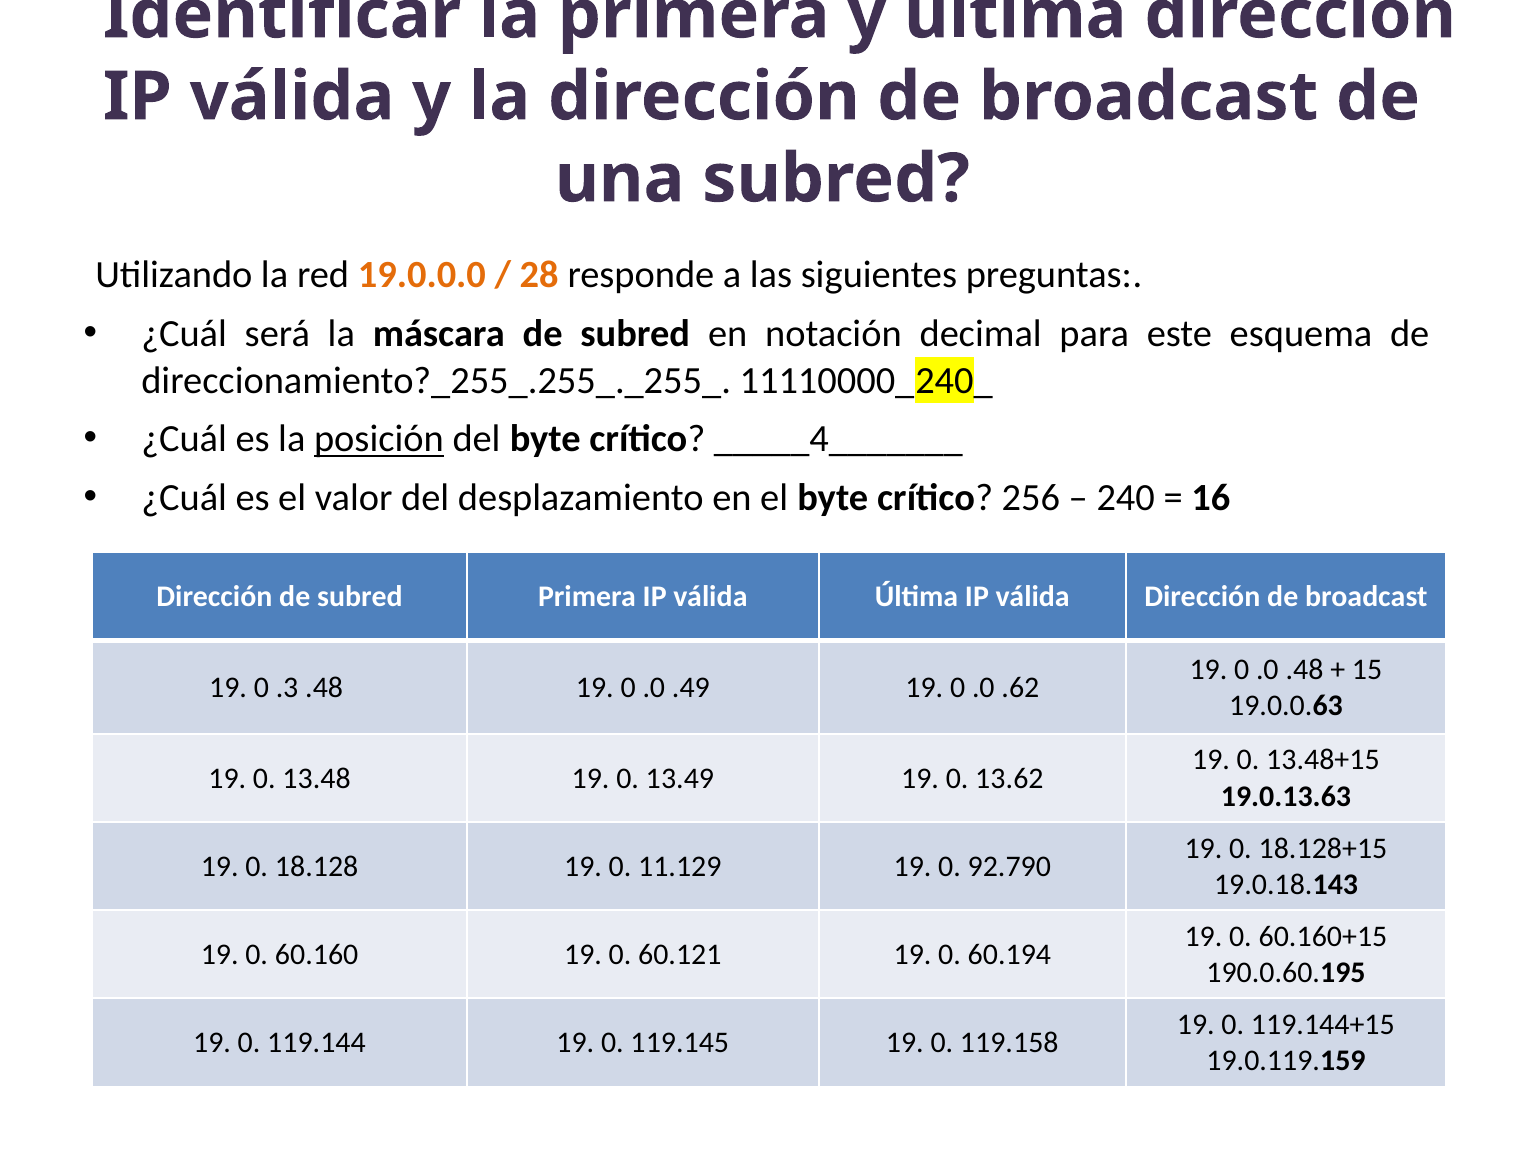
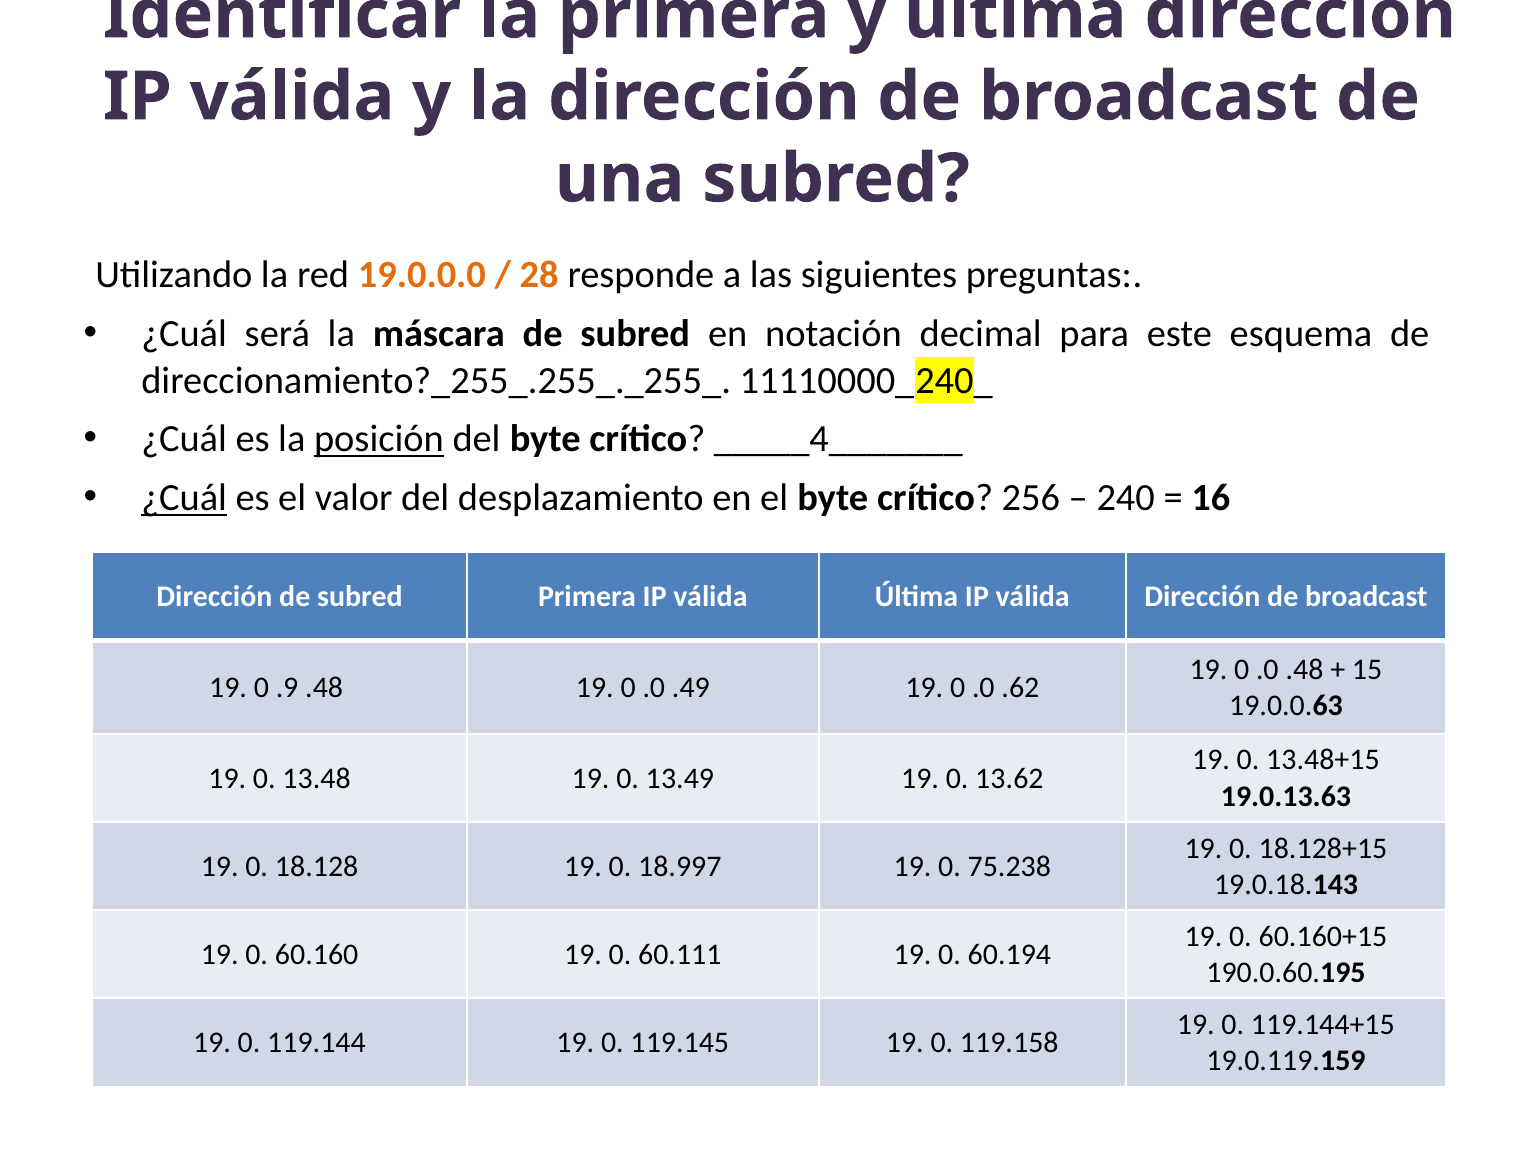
¿Cuál at (184, 498) underline: none -> present
.3: .3 -> .9
11.129: 11.129 -> 18.997
92.790: 92.790 -> 75.238
60.121: 60.121 -> 60.111
